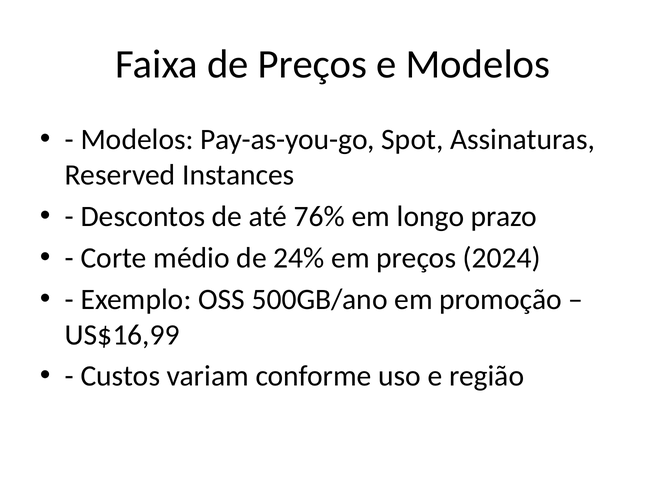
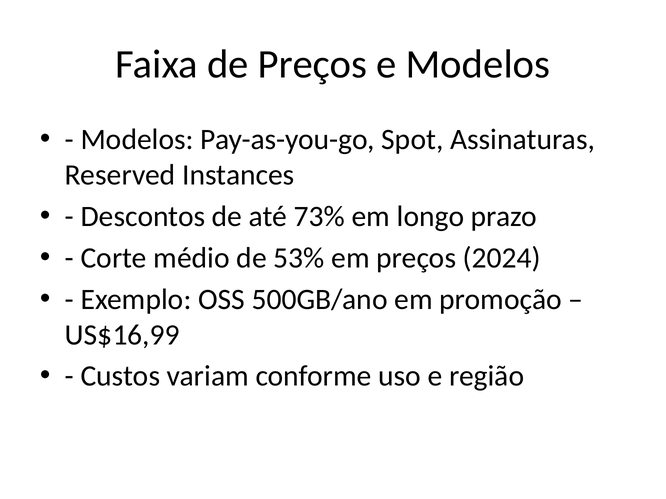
76%: 76% -> 73%
24%: 24% -> 53%
